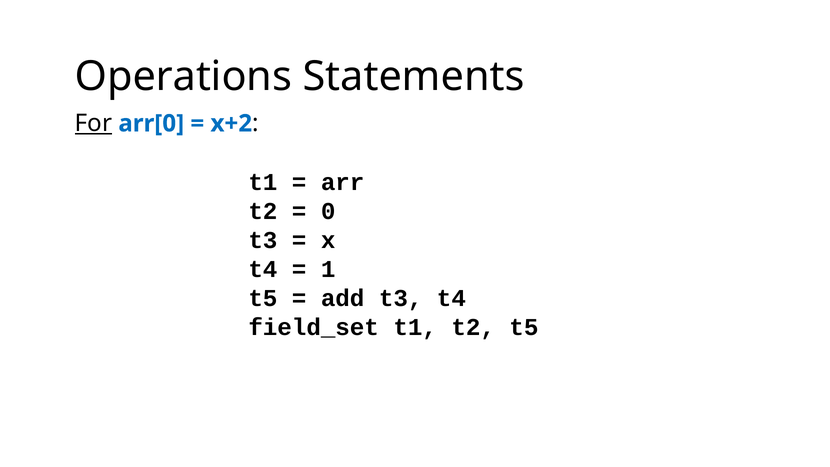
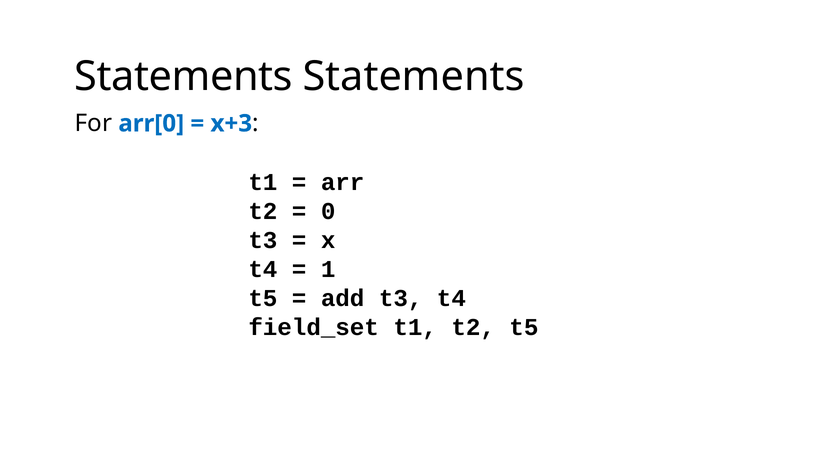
Operations at (183, 76): Operations -> Statements
For underline: present -> none
x+2: x+2 -> x+3
